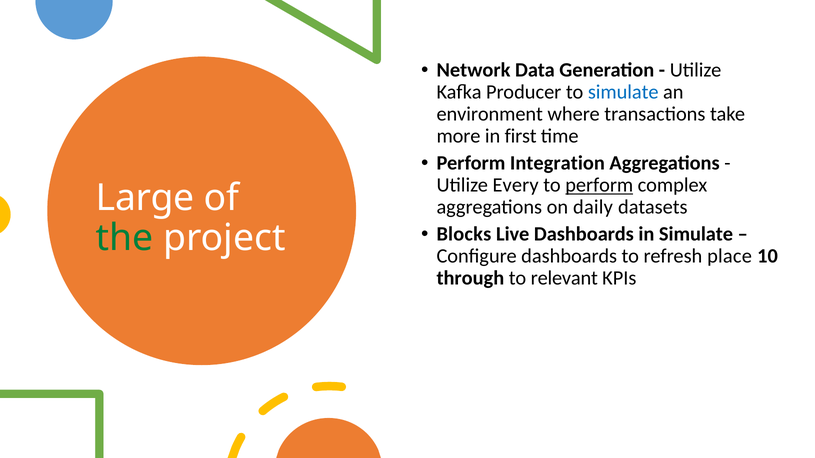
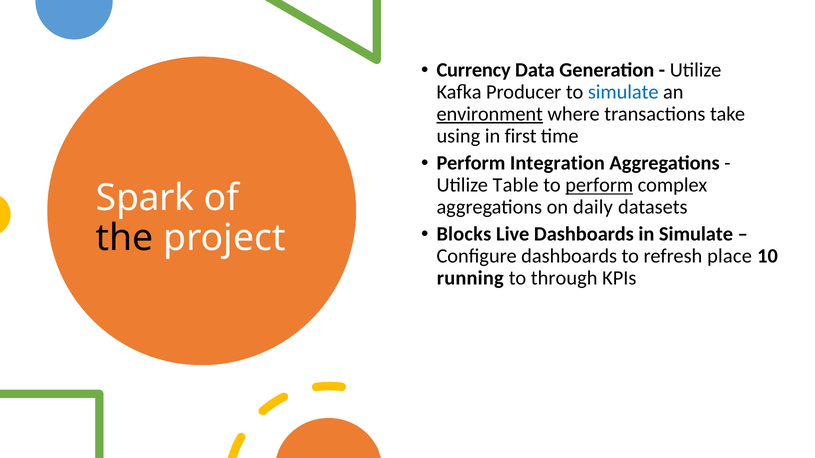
Network: Network -> Currency
environment underline: none -> present
more: more -> using
Every: Every -> Table
Large: Large -> Spark
the colour: green -> black
through: through -> running
relevant: relevant -> through
